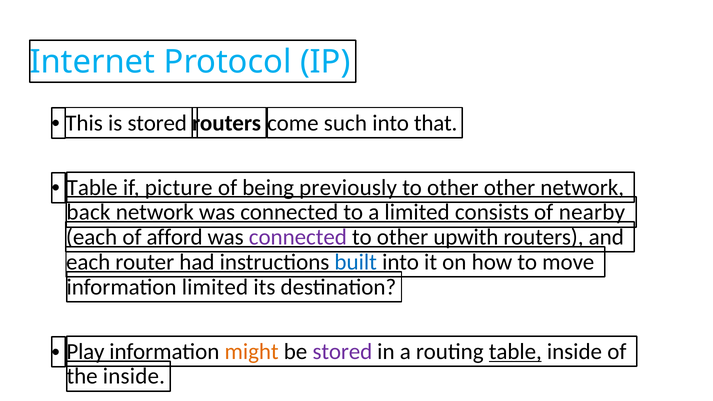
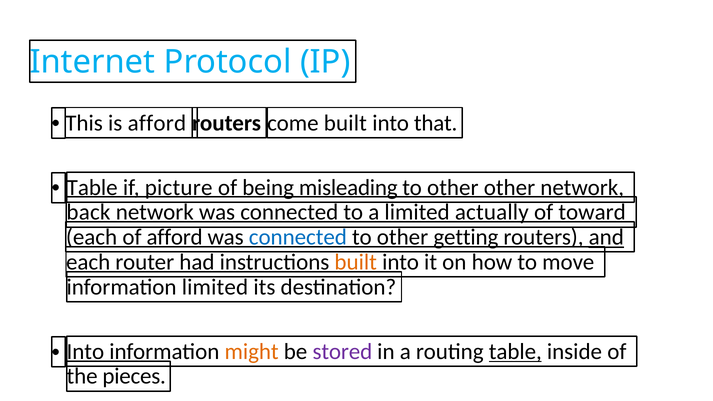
is stored: stored -> afford
come such: such -> built
previously: previously -> misleading
consists: consists -> actually
nearby: nearby -> toward
connected at (298, 237) colour: purple -> blue
upwith: upwith -> getting
and underline: none -> present
built at (356, 262) colour: blue -> orange
Play at (85, 352): Play -> Into
the inside: inside -> pieces
